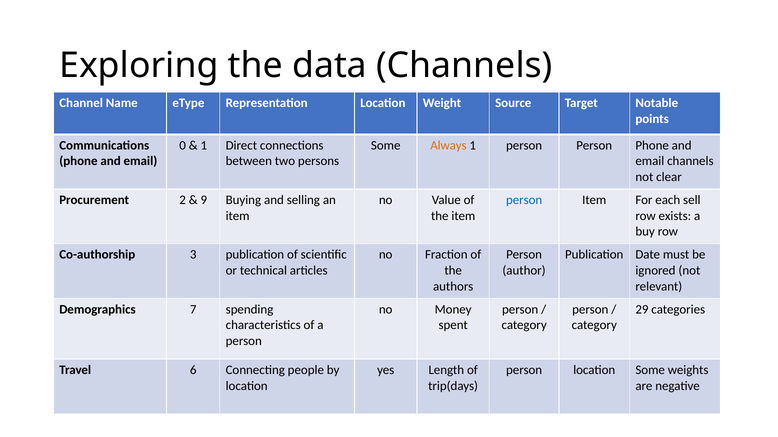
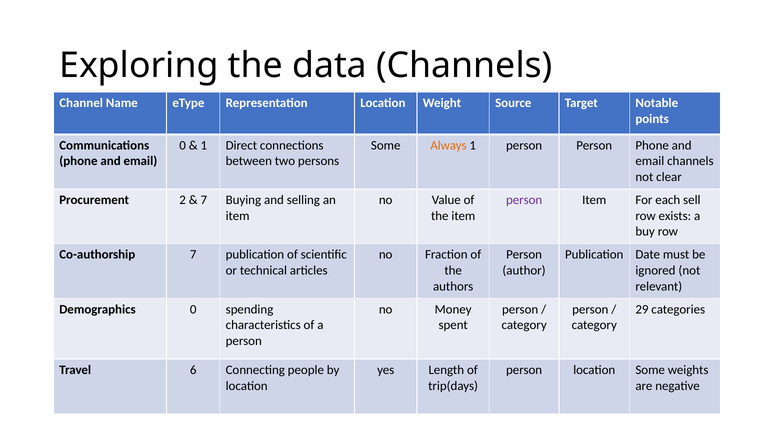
9 at (204, 200): 9 -> 7
person at (524, 200) colour: blue -> purple
Co-authorship 3: 3 -> 7
Demographics 7: 7 -> 0
